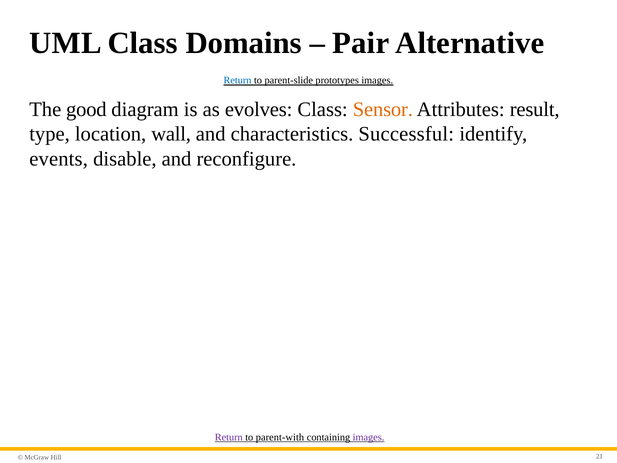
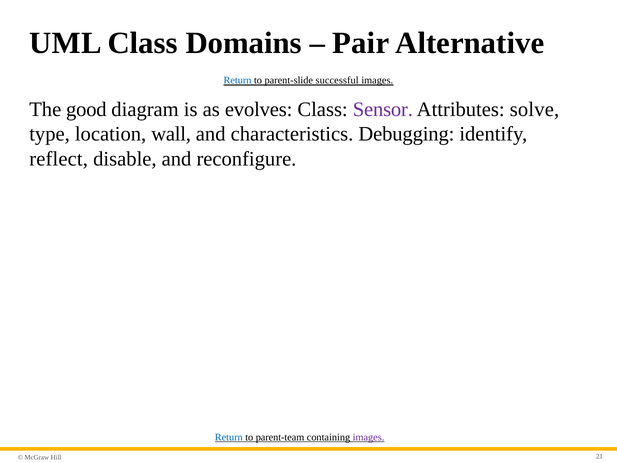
prototypes: prototypes -> successful
Sensor colour: orange -> purple
result: result -> solve
Successful: Successful -> Debugging
events: events -> reflect
Return at (229, 437) colour: purple -> blue
parent-with: parent-with -> parent-team
